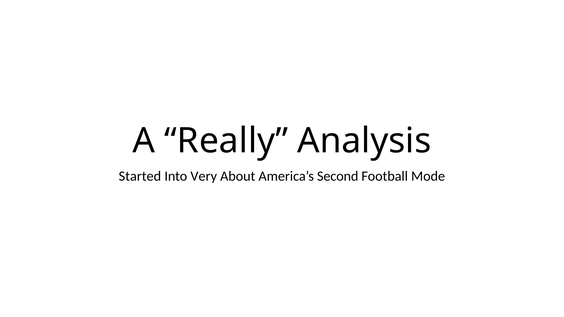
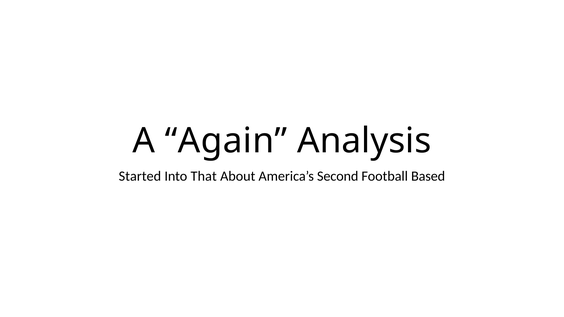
Really: Really -> Again
Very: Very -> That
Mode: Mode -> Based
